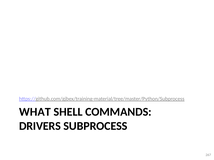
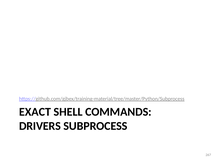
WHAT: WHAT -> EXACT
